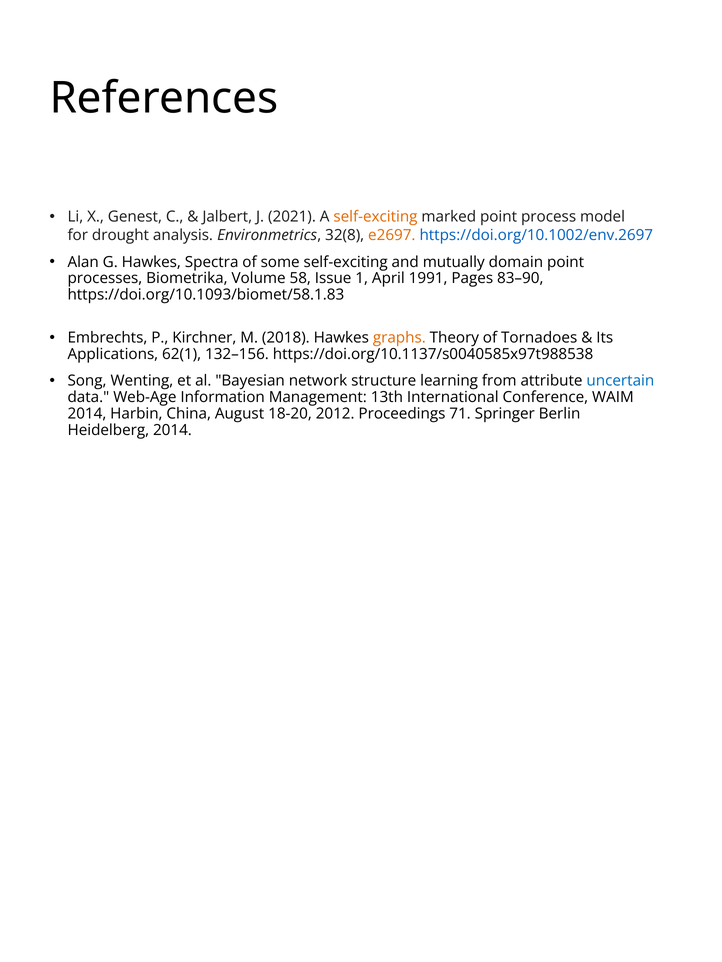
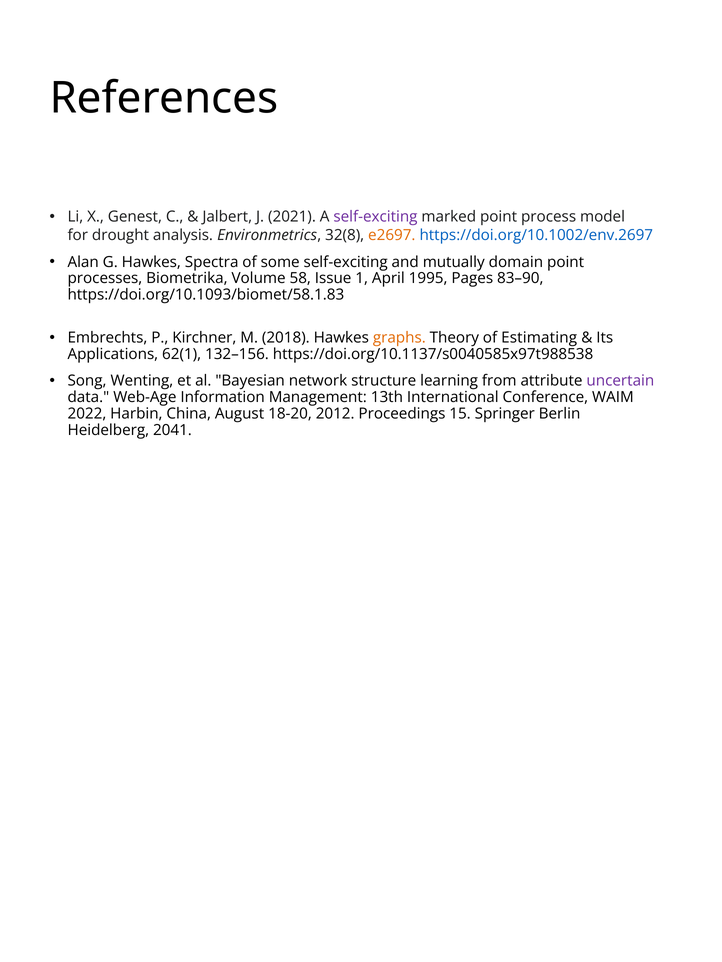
self-exciting at (375, 217) colour: orange -> purple
1991: 1991 -> 1995
Tornadoes: Tornadoes -> Estimating
uncertain colour: blue -> purple
2014 at (87, 414): 2014 -> 2022
71: 71 -> 15
Heidelberg 2014: 2014 -> 2041
